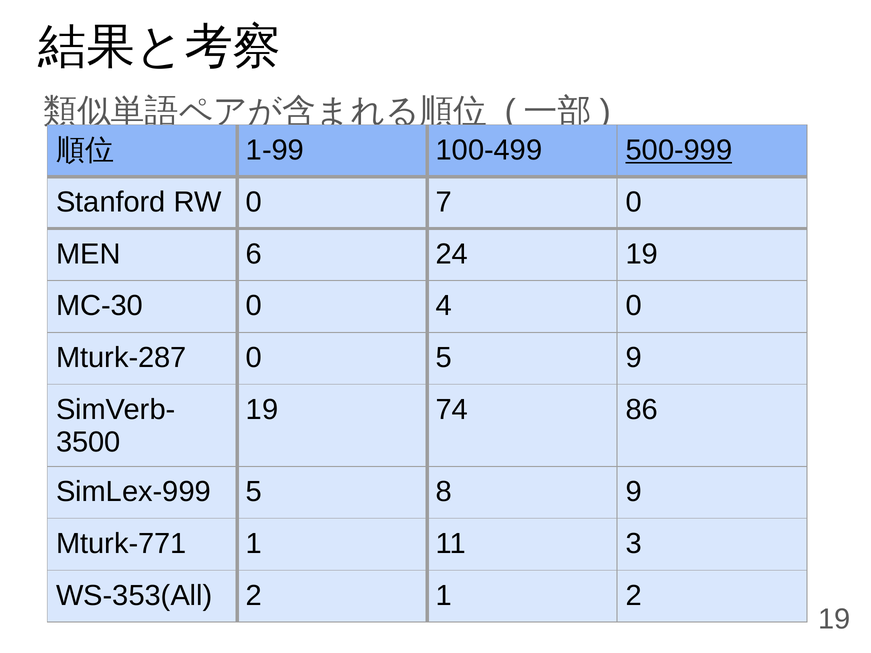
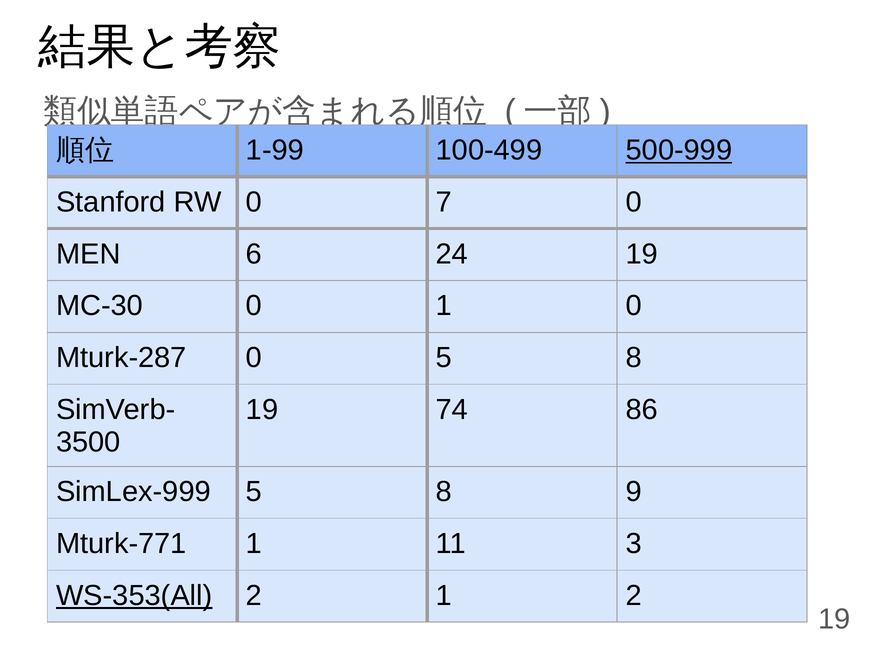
0 4: 4 -> 1
0 5 9: 9 -> 8
WS-353(All underline: none -> present
